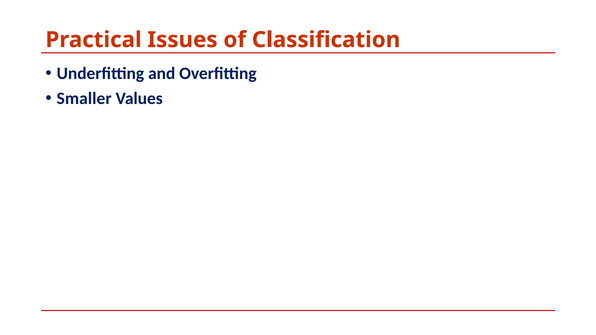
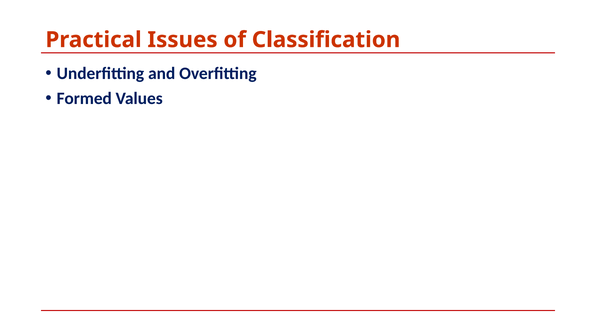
Smaller: Smaller -> Formed
